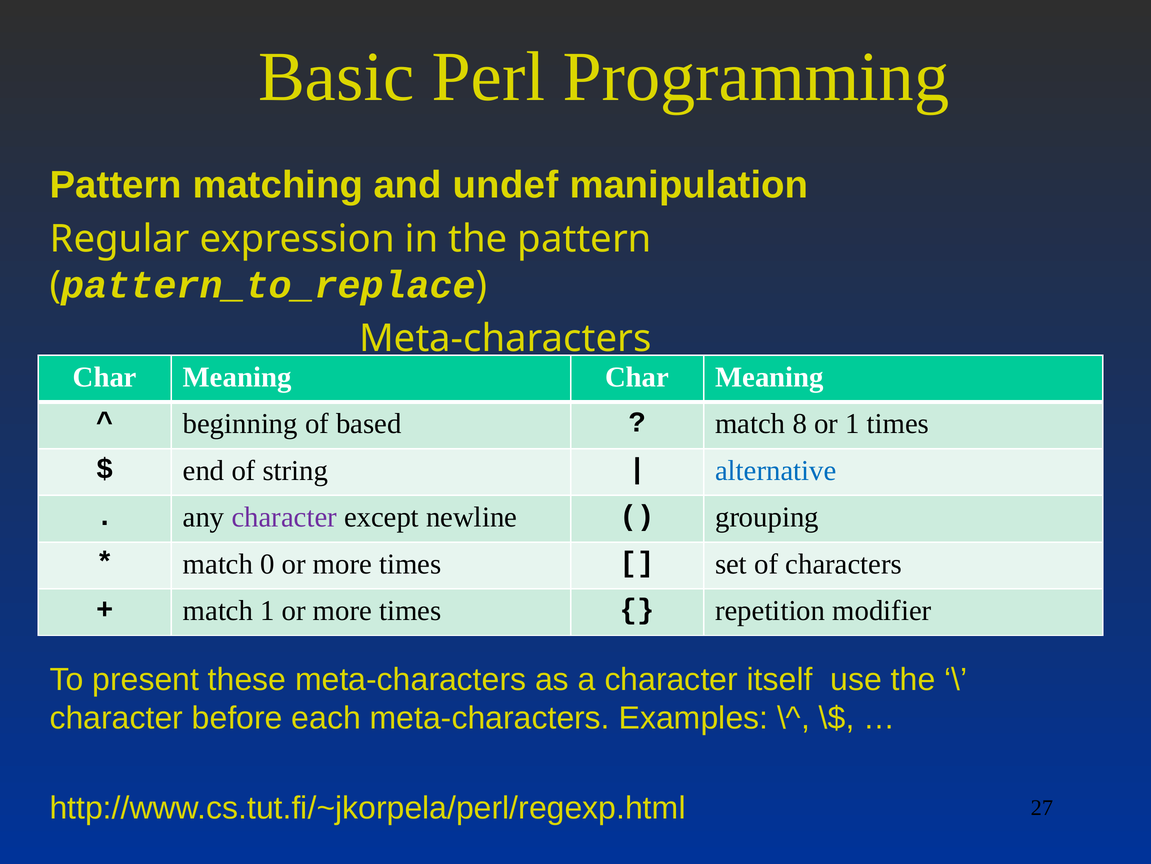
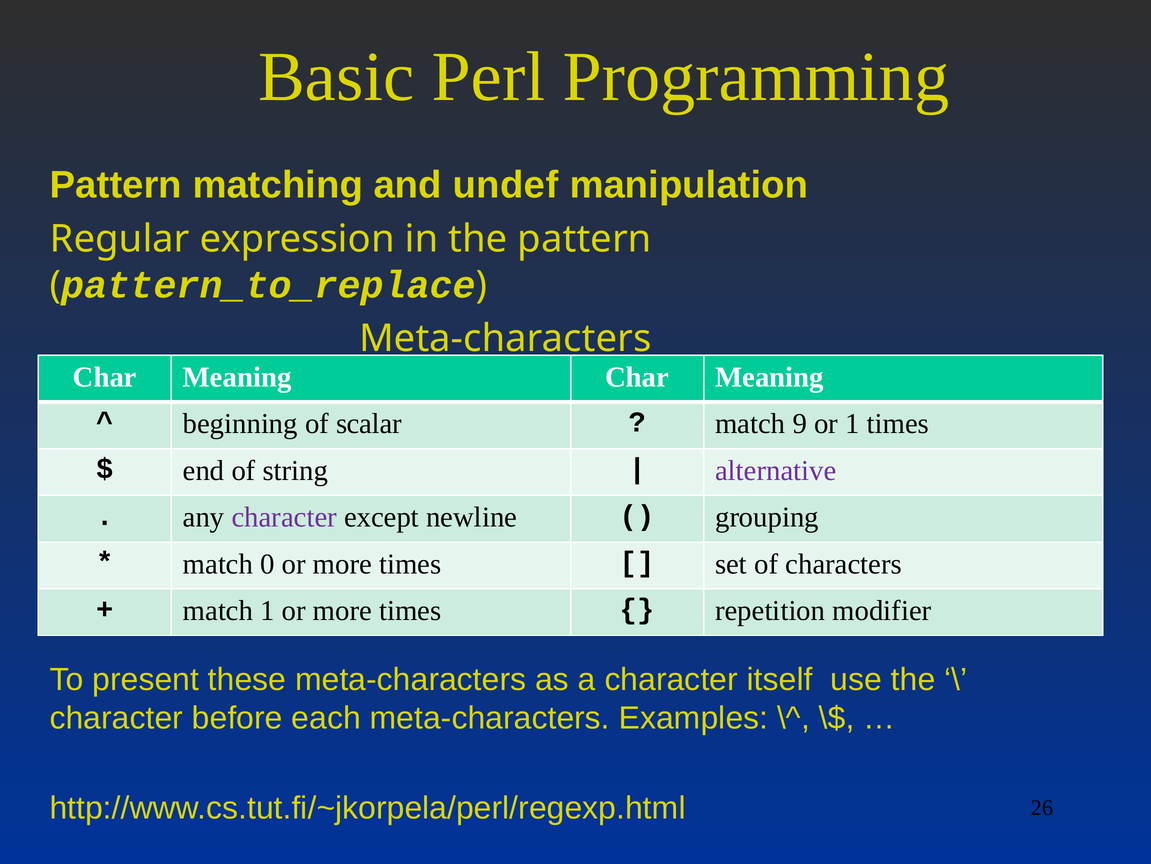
based: based -> scalar
8: 8 -> 9
alternative colour: blue -> purple
27: 27 -> 26
